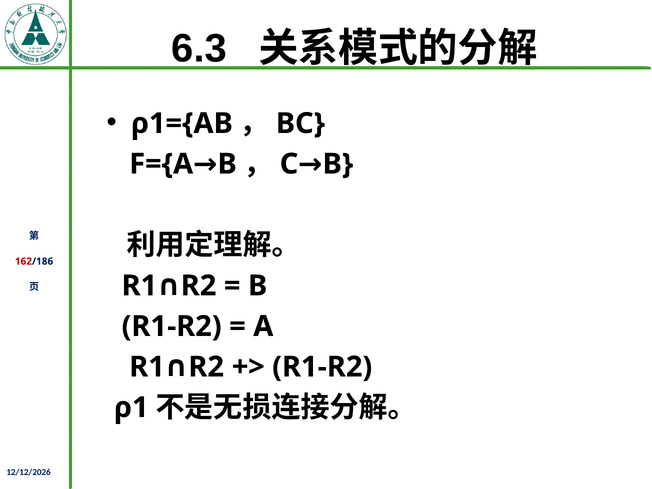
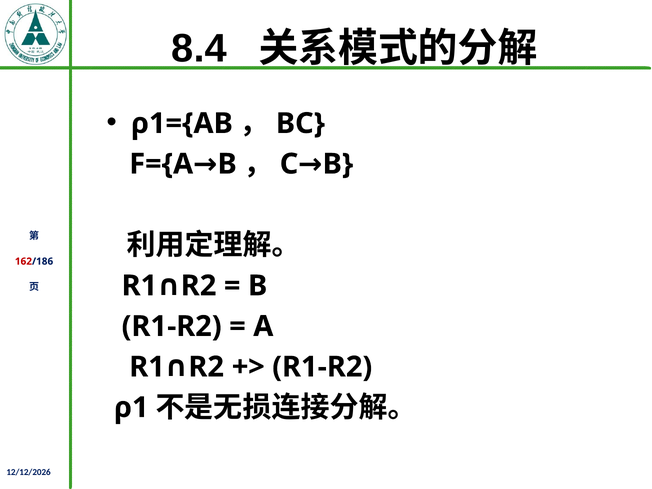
6.3: 6.3 -> 8.4
